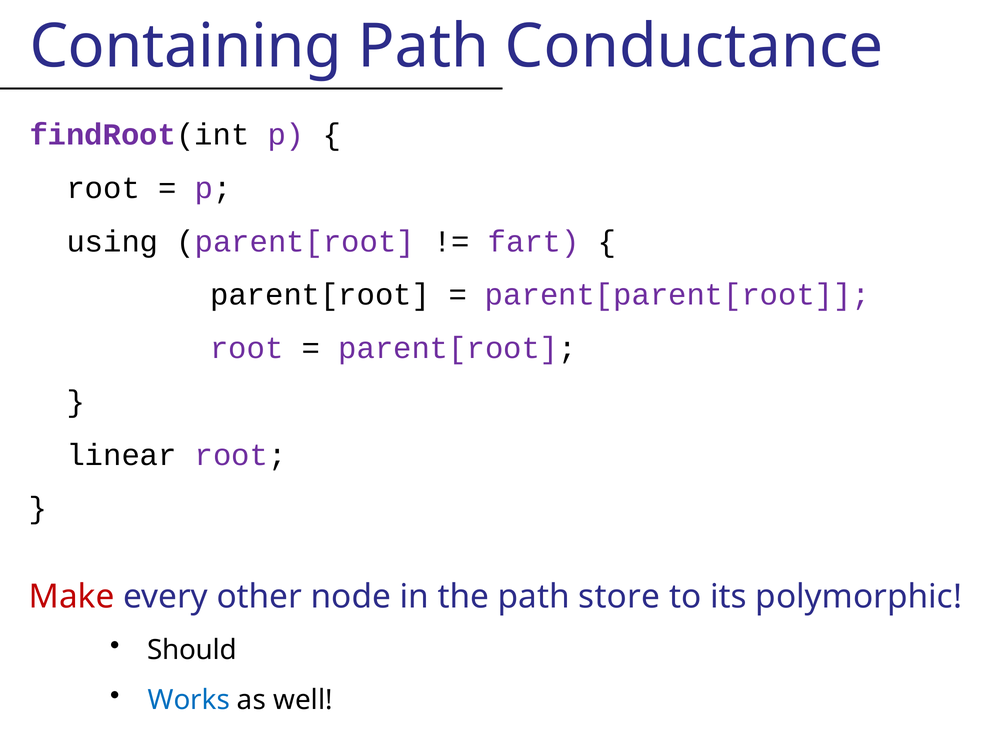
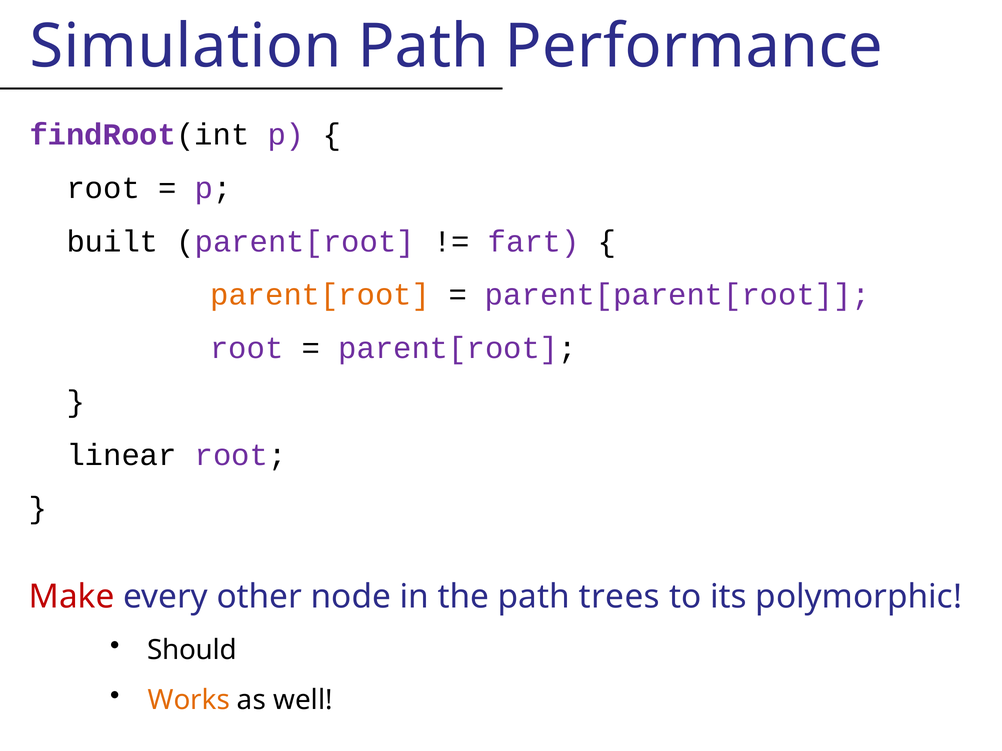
Containing: Containing -> Simulation
Conductance: Conductance -> Performance
using: using -> built
parent[root at (320, 295) colour: black -> orange
store: store -> trees
Works colour: blue -> orange
